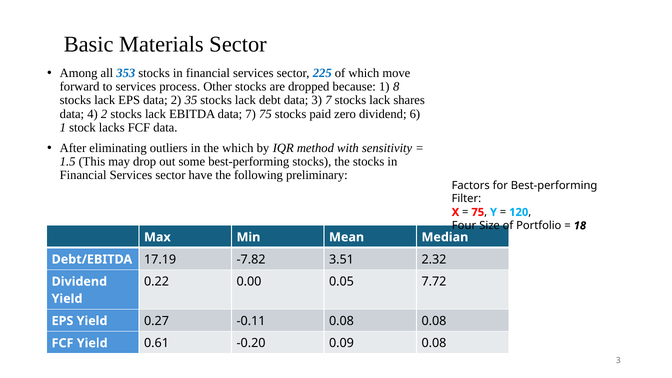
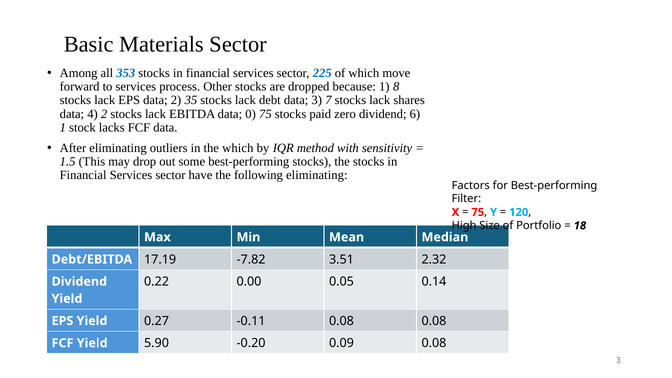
data 7: 7 -> 0
following preliminary: preliminary -> eliminating
Four: Four -> High
7.72: 7.72 -> 0.14
0.61: 0.61 -> 5.90
